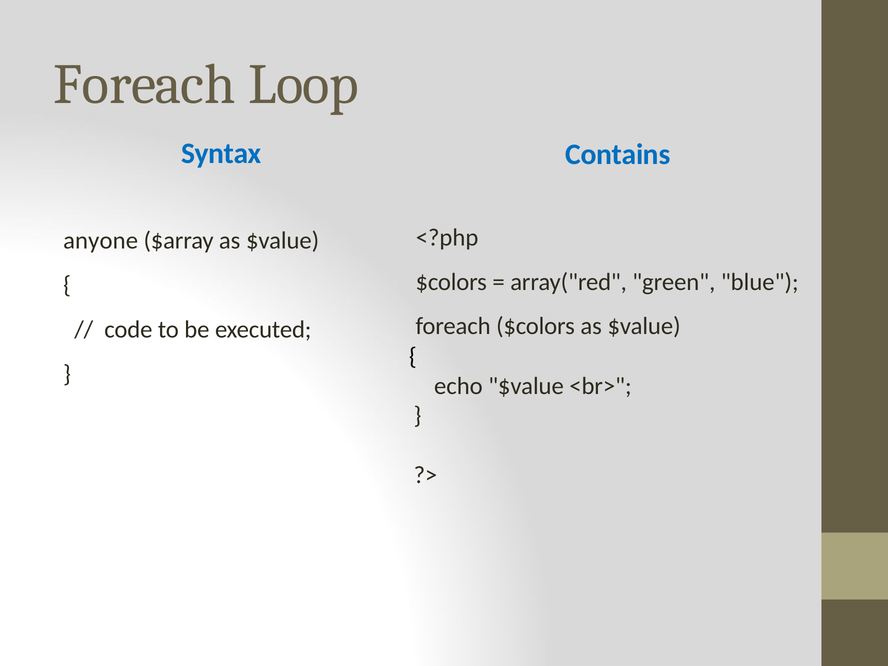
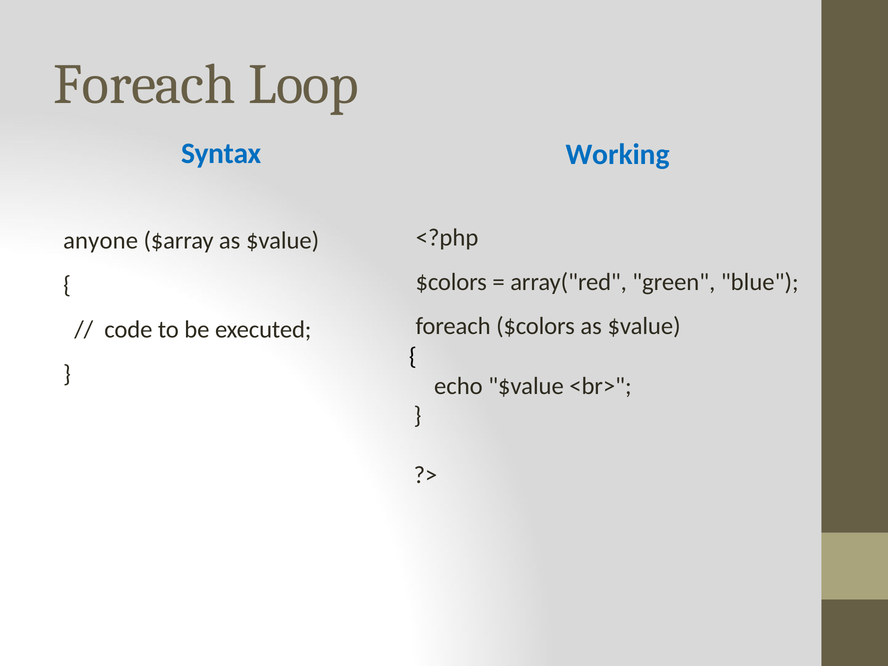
Contains: Contains -> Working
